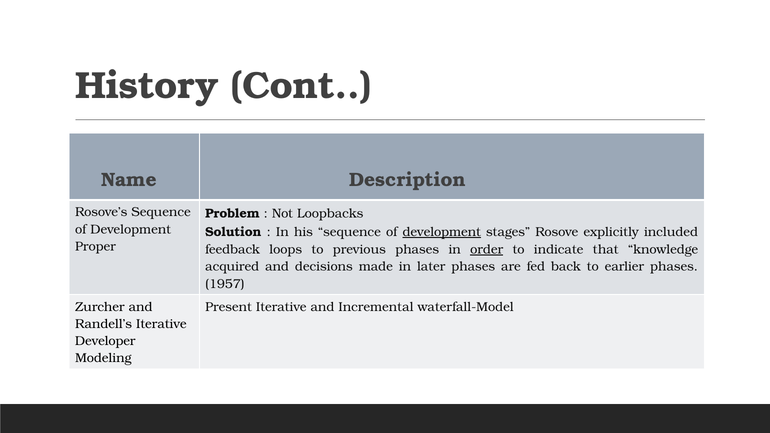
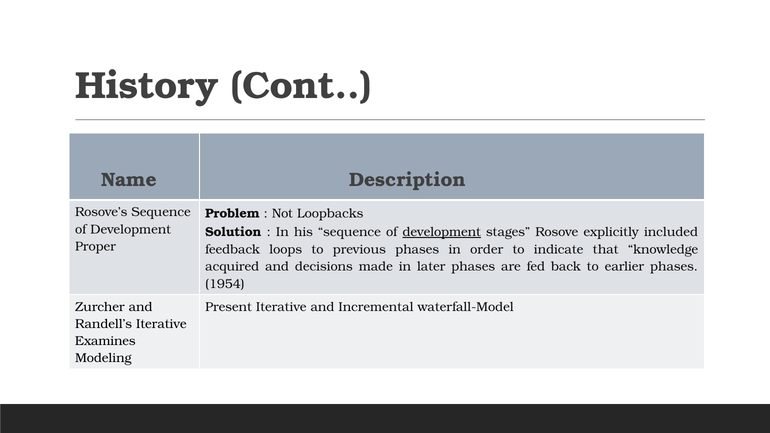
order underline: present -> none
1957: 1957 -> 1954
Developer: Developer -> Examines
